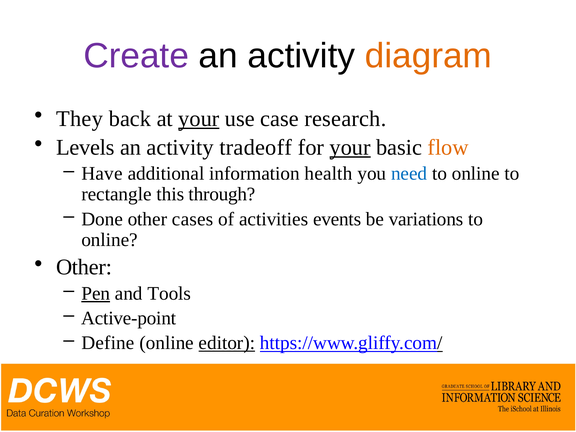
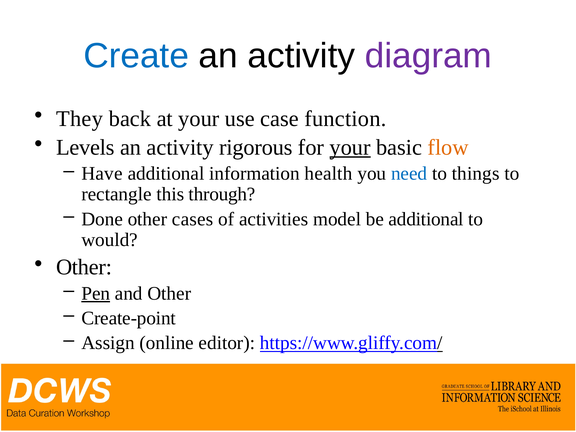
Create colour: purple -> blue
diagram colour: orange -> purple
your at (199, 119) underline: present -> none
research: research -> function
tradeoff: tradeoff -> rigorous
online at (476, 174): online -> things
events: events -> model
be variations: variations -> additional
online at (110, 240): online -> would
and Tools: Tools -> Other
Active-point: Active-point -> Create-point
Define: Define -> Assign
editor underline: present -> none
